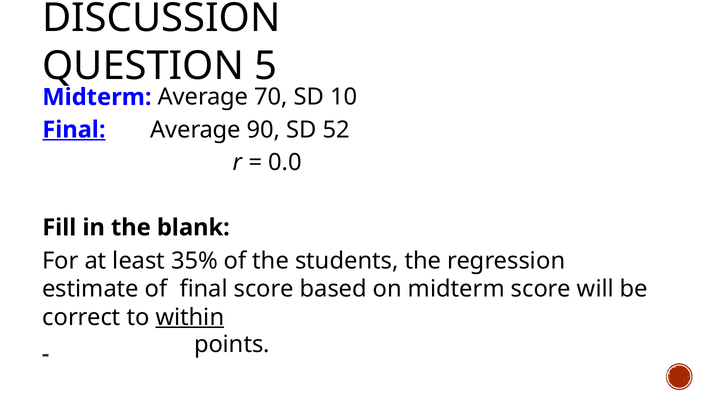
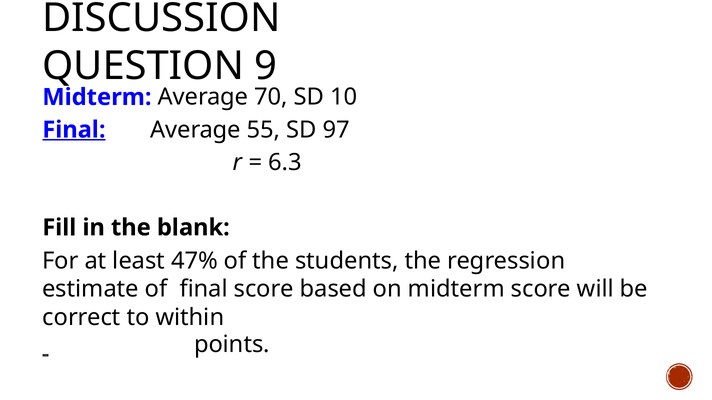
5: 5 -> 9
90: 90 -> 55
52: 52 -> 97
0.0: 0.0 -> 6.3
35%: 35% -> 47%
within underline: present -> none
